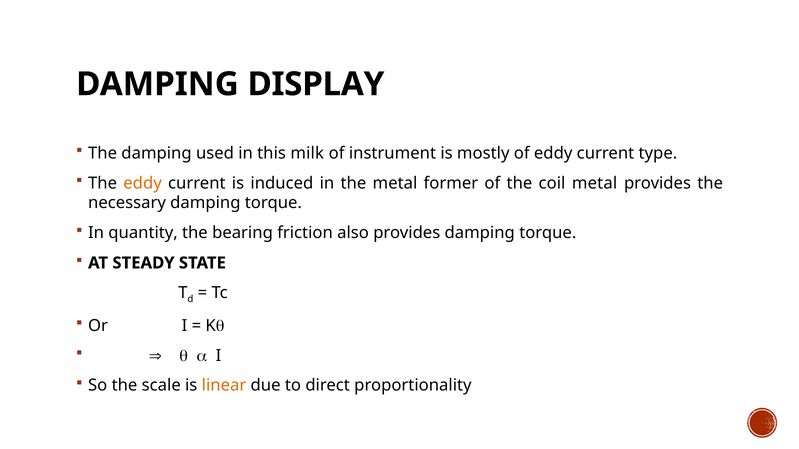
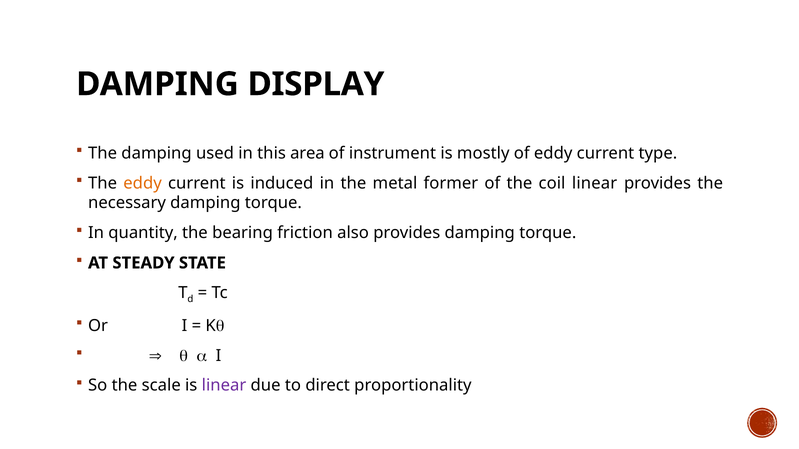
milk: milk -> area
coil metal: metal -> linear
linear at (224, 386) colour: orange -> purple
